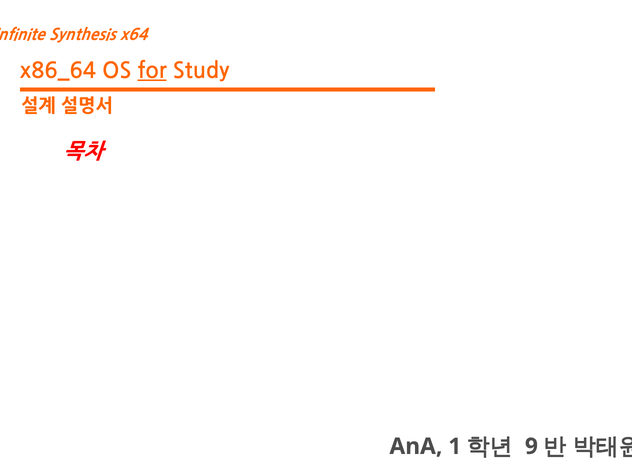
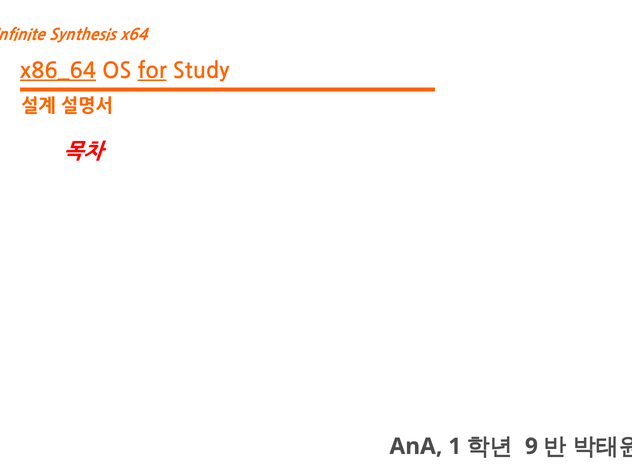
x86_64 underline: none -> present
